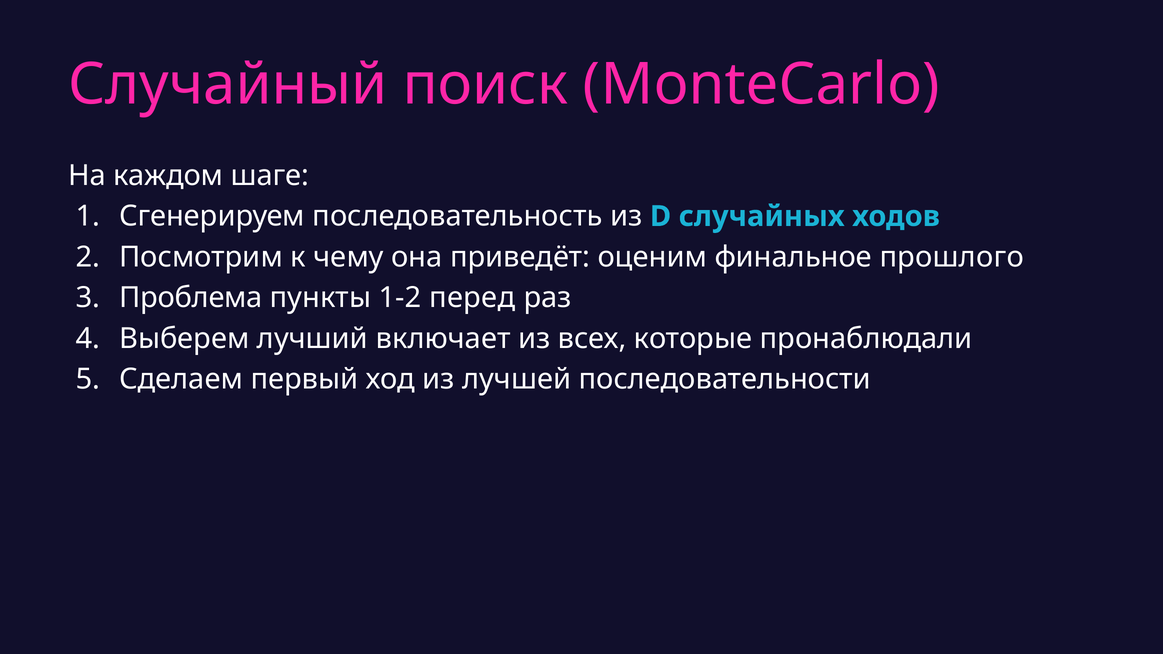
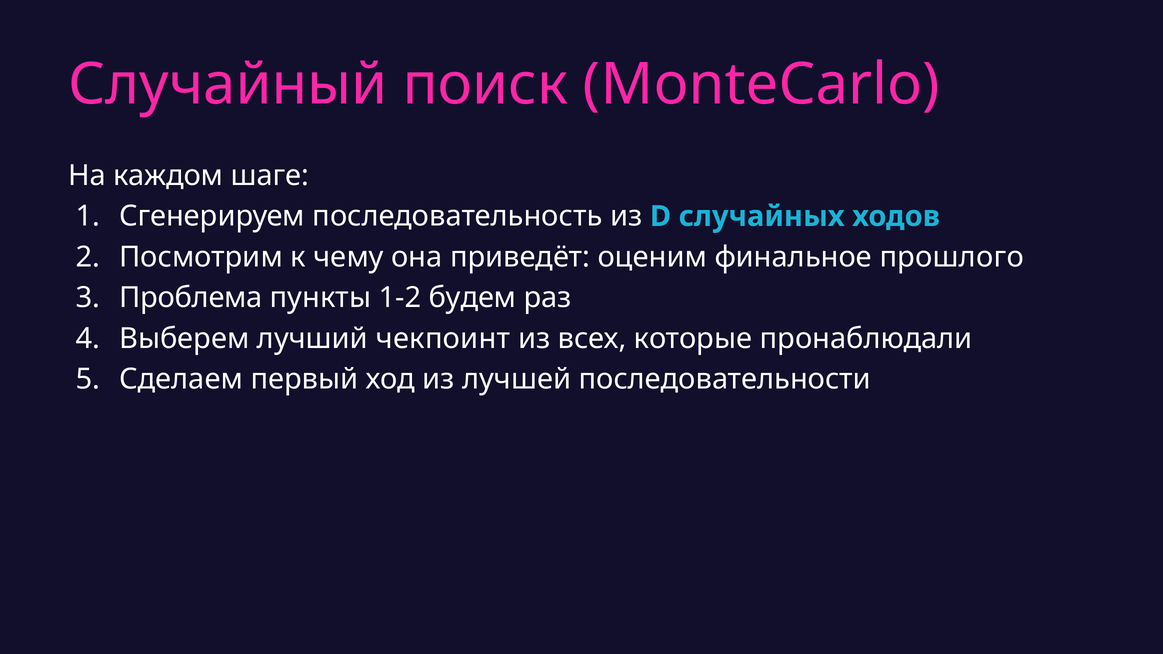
перед: перед -> будем
включает: включает -> чекпоинт
